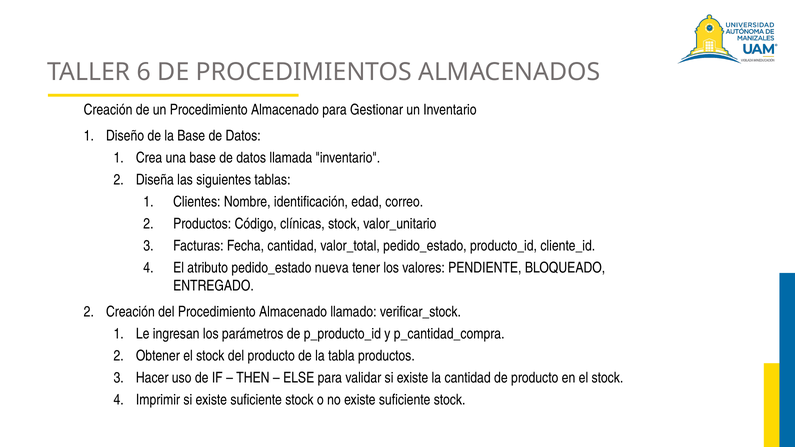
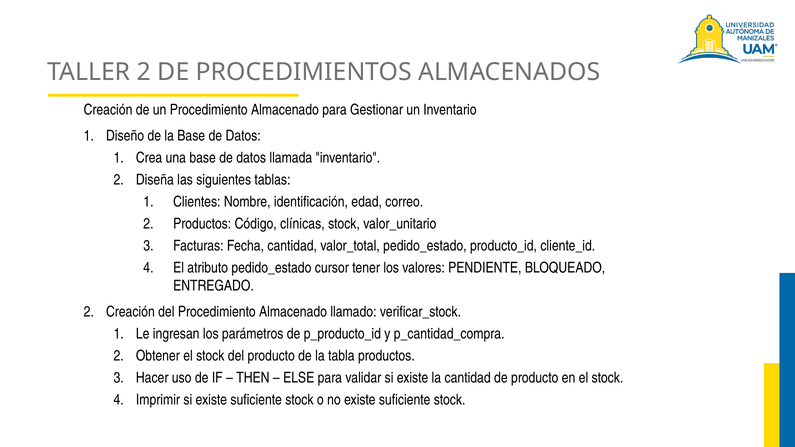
TALLER 6: 6 -> 2
nueva: nueva -> cursor
